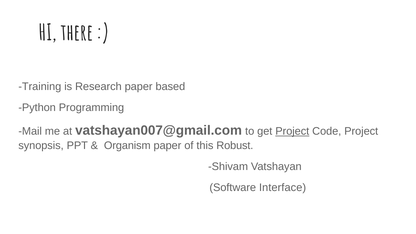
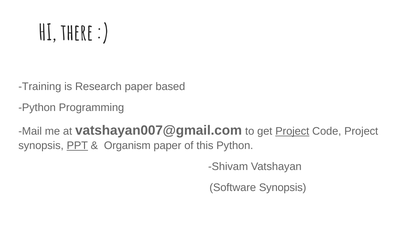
PPT underline: none -> present
this Robust: Robust -> Python
Software Interface: Interface -> Synopsis
